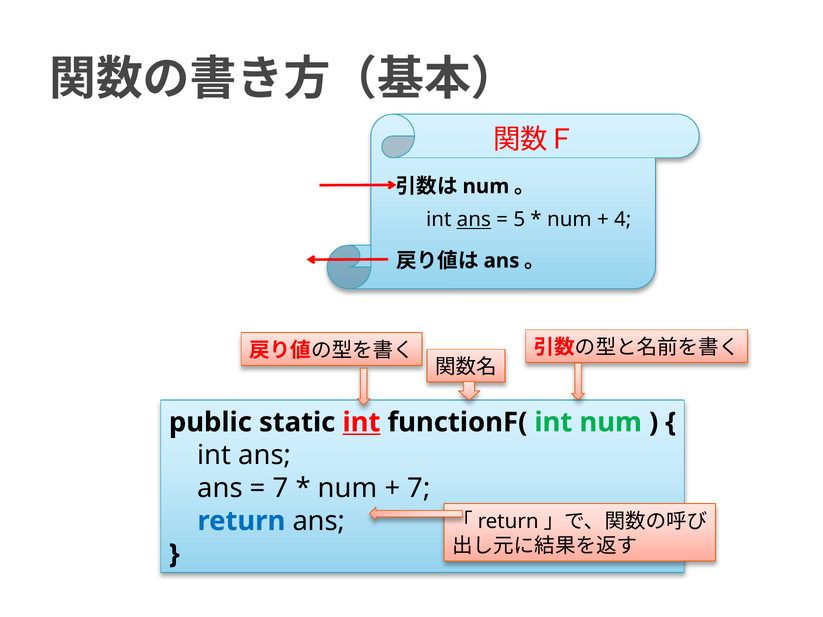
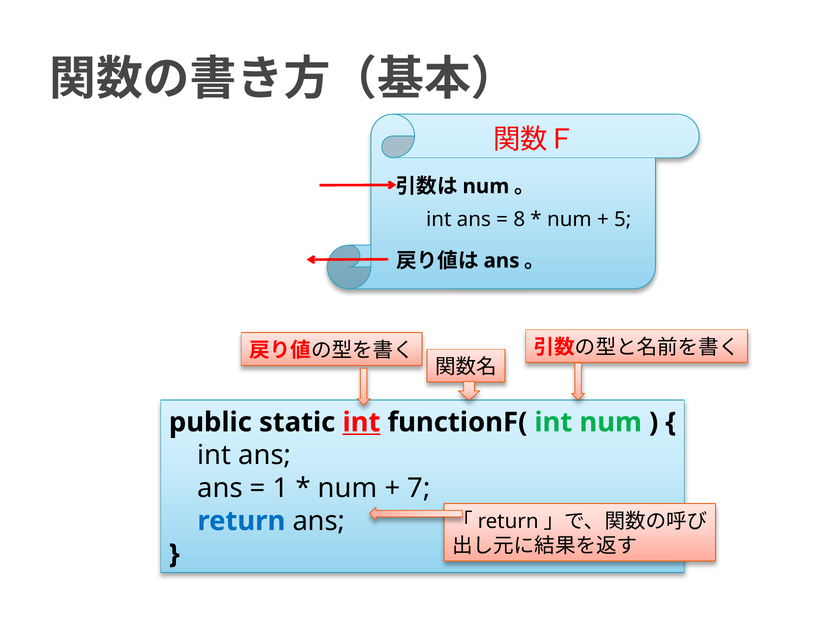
ans at (474, 220) underline: present -> none
5: 5 -> 8
4: 4 -> 5
7 at (281, 488): 7 -> 1
